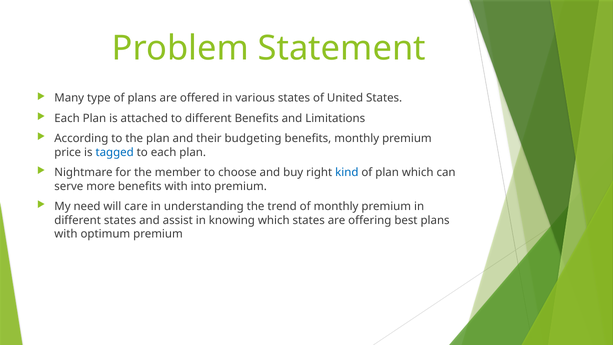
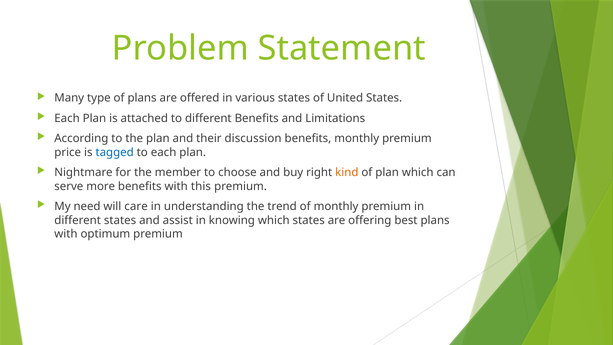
budgeting: budgeting -> discussion
kind colour: blue -> orange
into: into -> this
